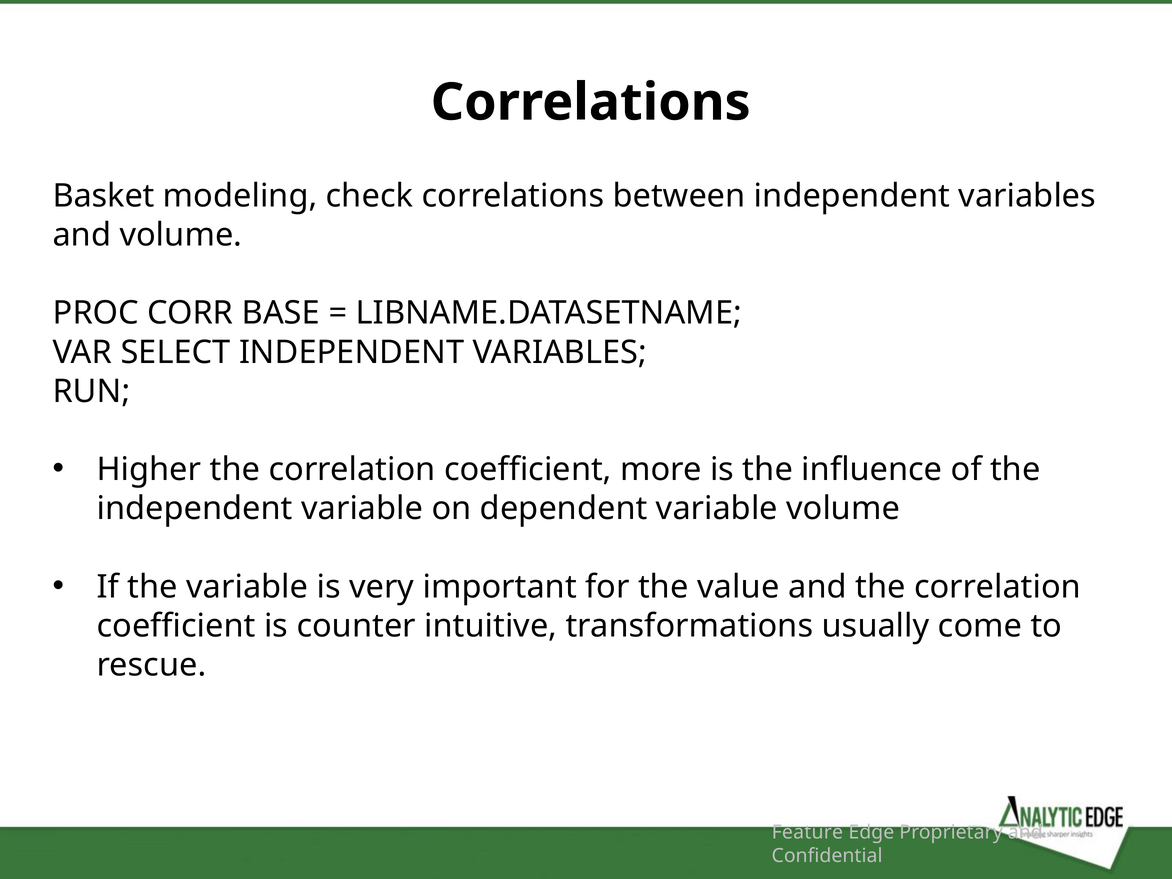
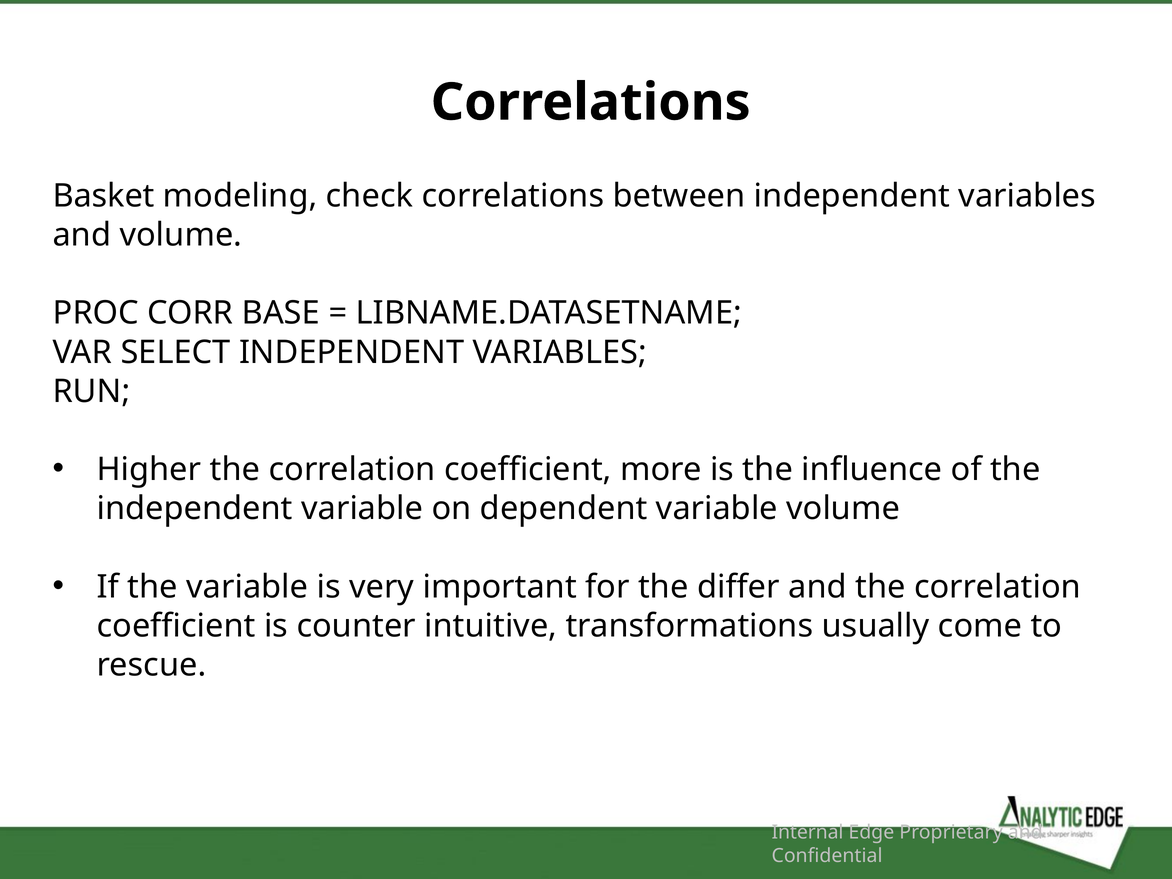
value: value -> differ
Feature: Feature -> Internal
